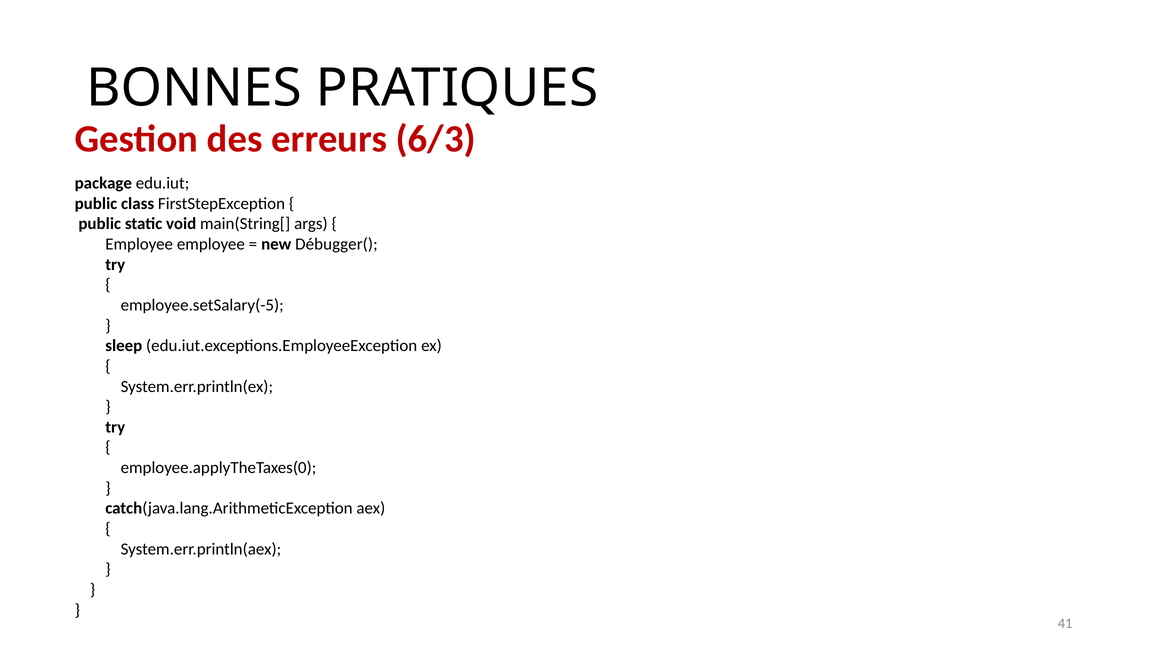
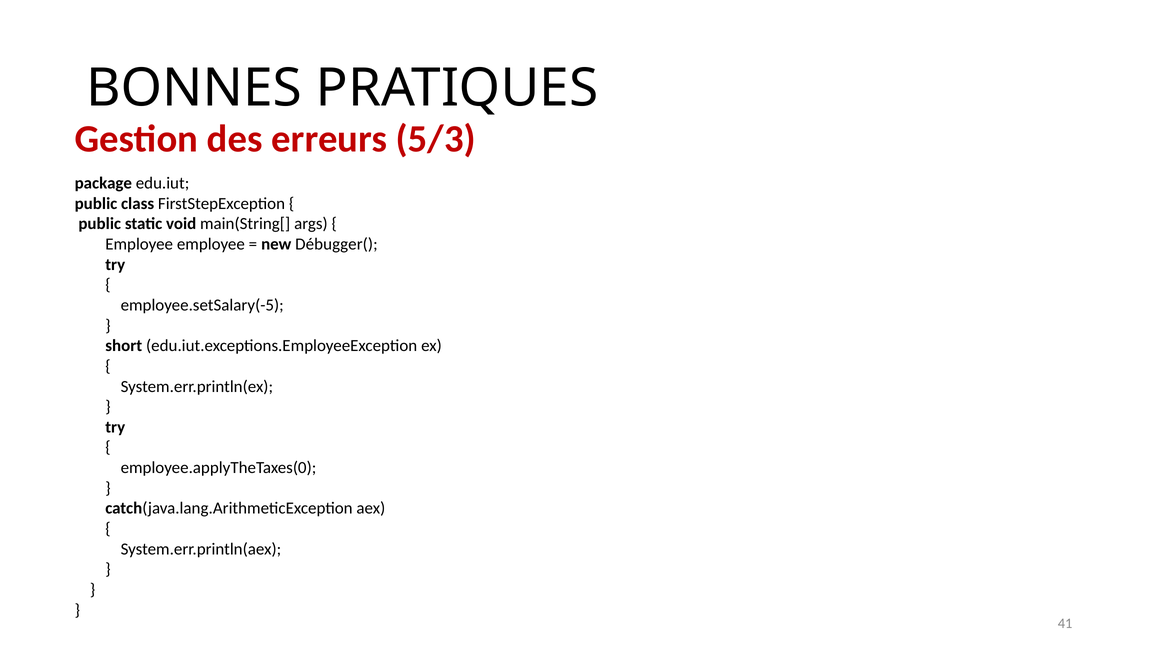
6/3: 6/3 -> 5/3
sleep: sleep -> short
